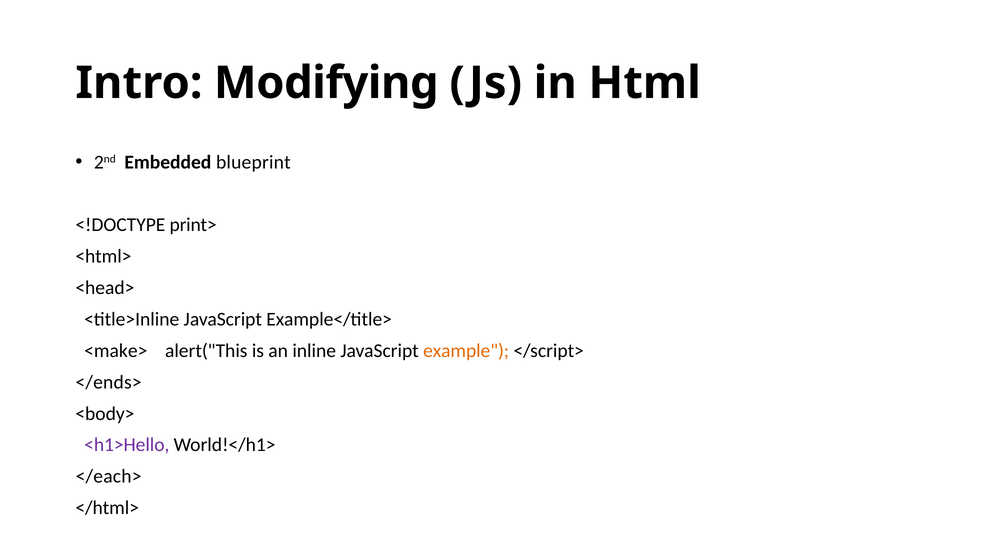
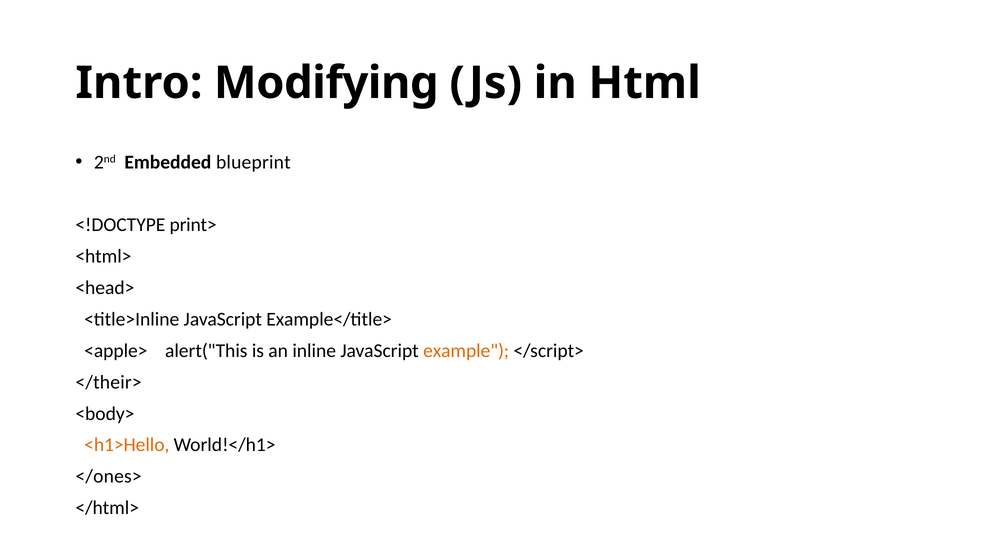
<make>: <make> -> <apple>
</ends>: </ends> -> </their>
<h1>Hello colour: purple -> orange
</each>: </each> -> </ones>
